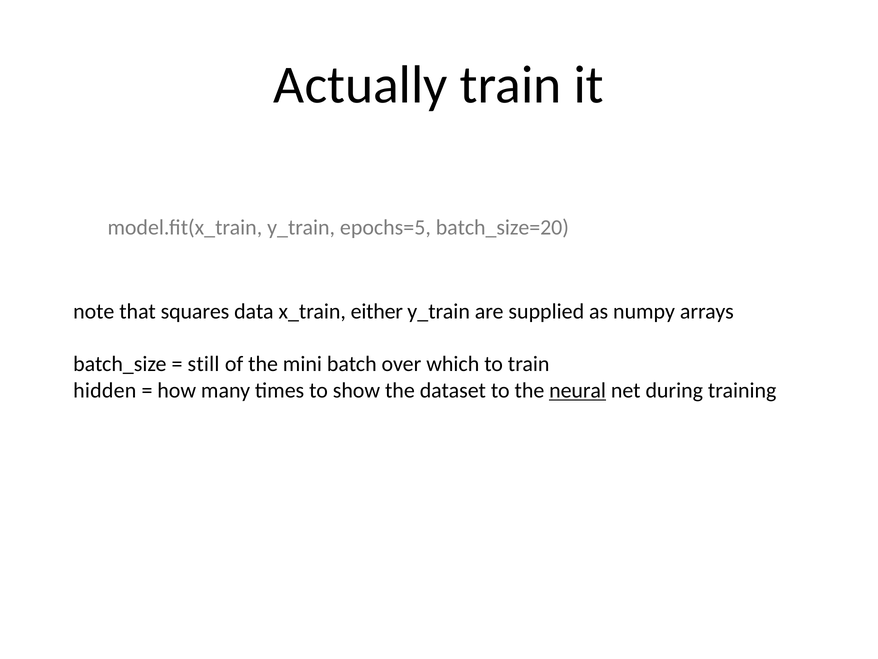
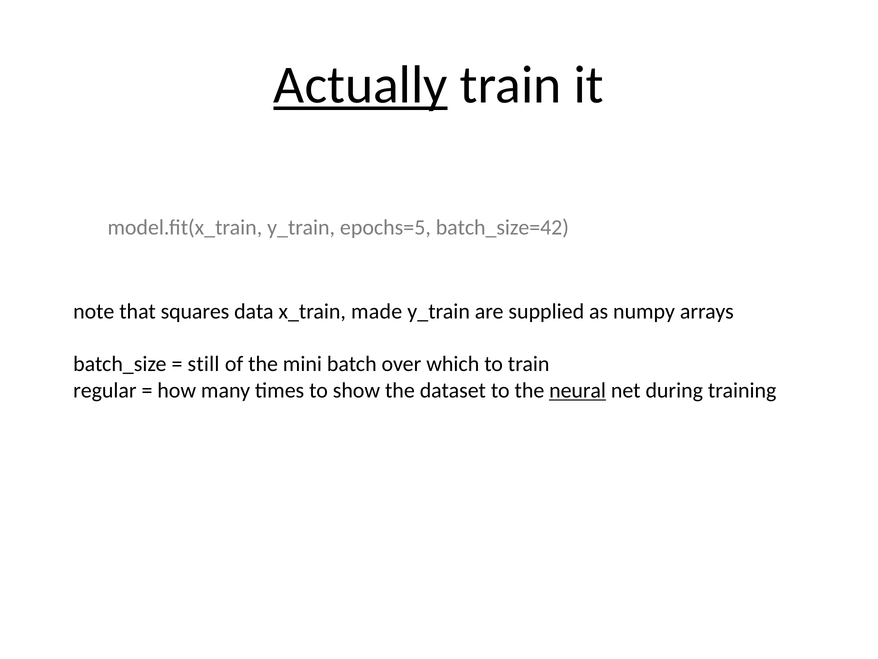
Actually underline: none -> present
batch_size=20: batch_size=20 -> batch_size=42
either: either -> made
hidden: hidden -> regular
